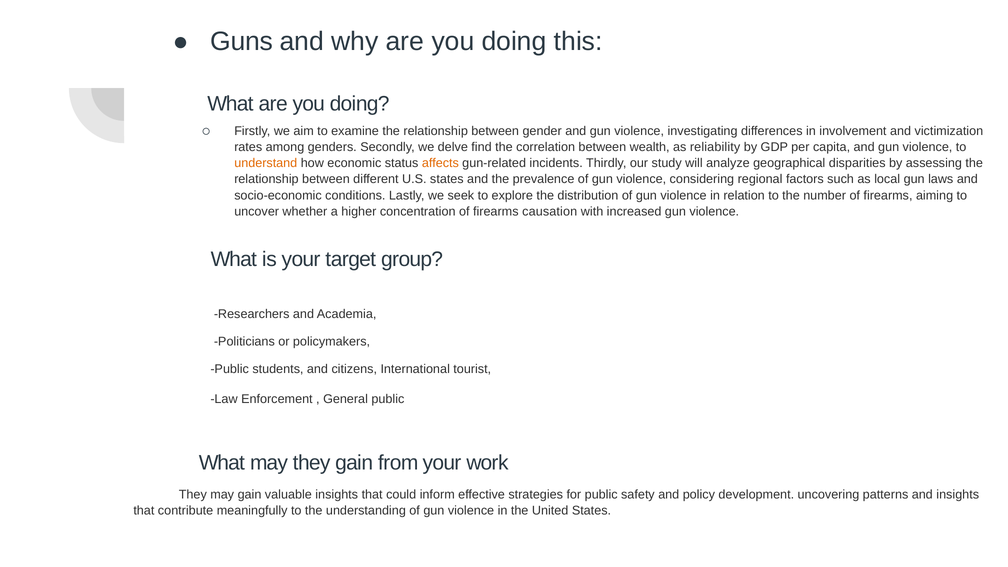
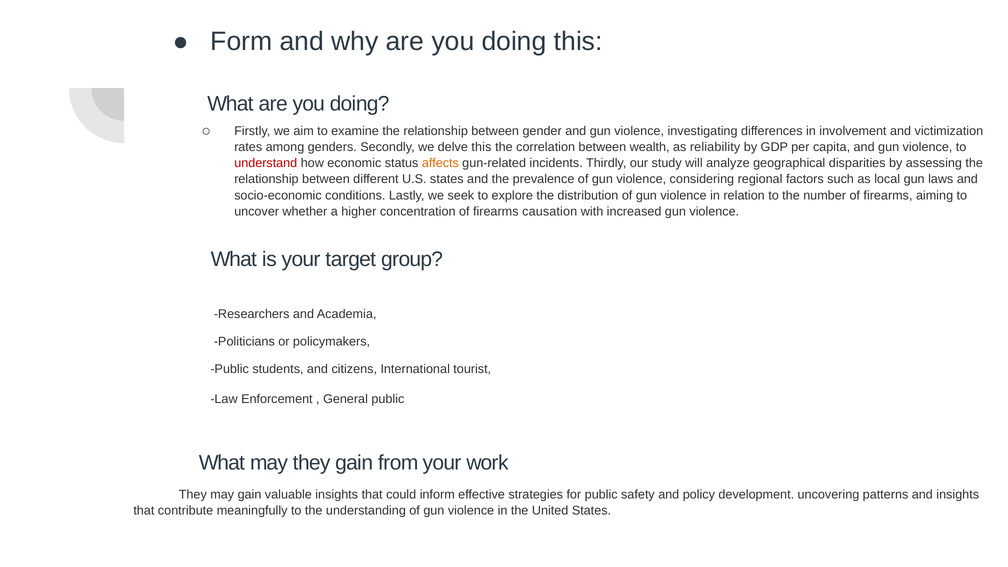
Guns: Guns -> Form
delve find: find -> this
understand colour: orange -> red
